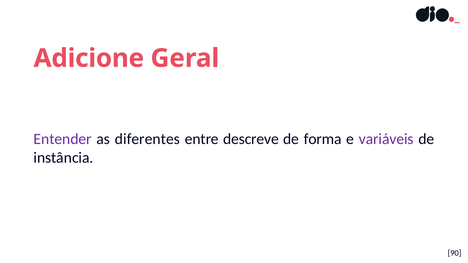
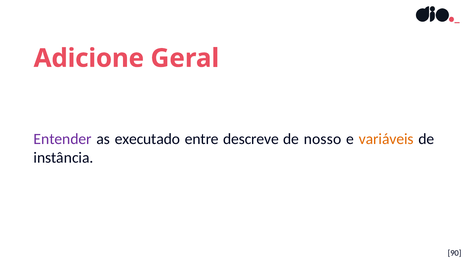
diferentes: diferentes -> executado
forma: forma -> nosso
variáveis colour: purple -> orange
